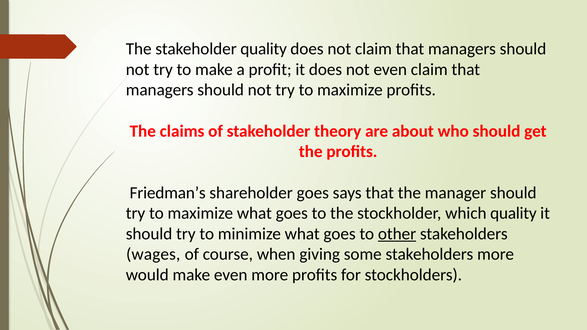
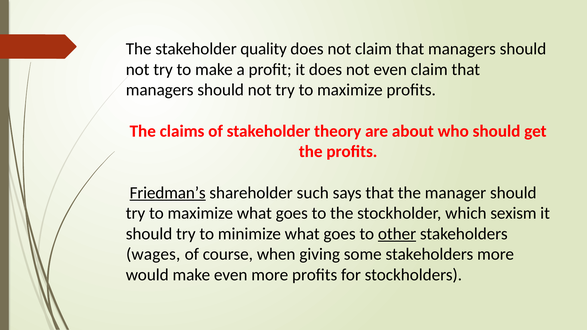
Friedman’s underline: none -> present
shareholder goes: goes -> such
which quality: quality -> sexism
